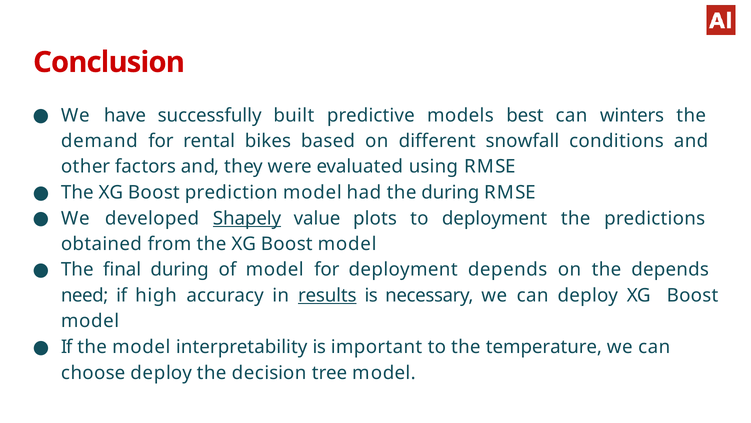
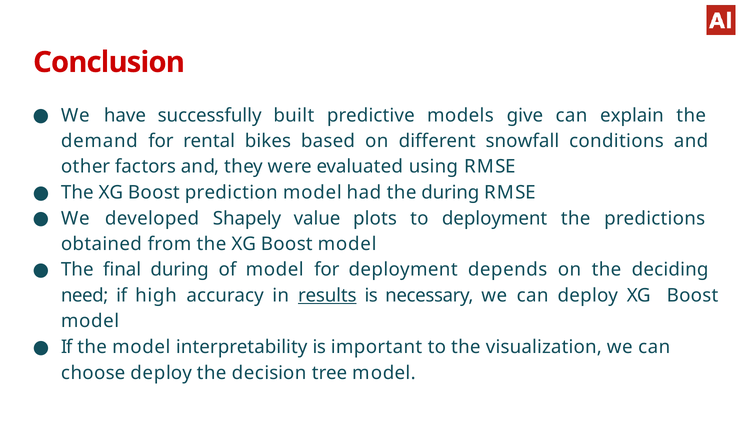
best: best -> give
winters: winters -> explain
Shapely underline: present -> none
the depends: depends -> deciding
temperature: temperature -> visualization
